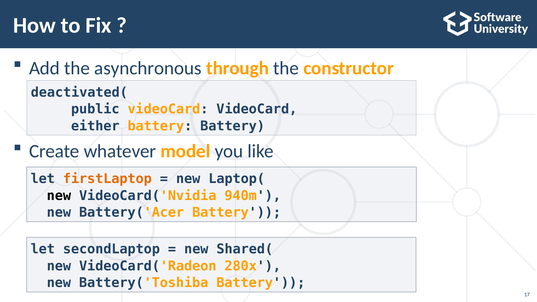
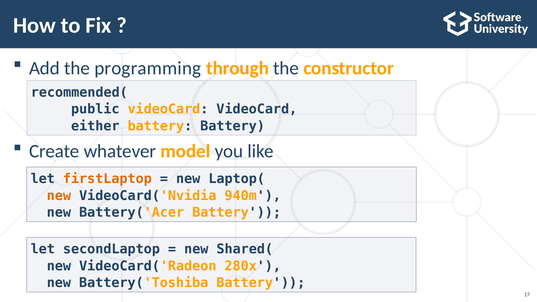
asynchronous: asynchronous -> programming
deactivated(: deactivated( -> recommended(
new at (59, 196) colour: black -> orange
